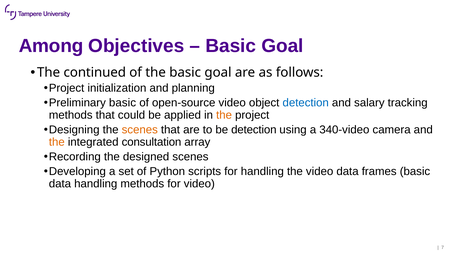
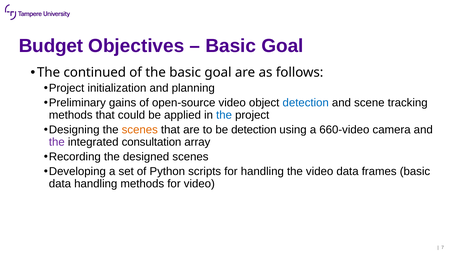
Among: Among -> Budget
Preliminary basic: basic -> gains
salary: salary -> scene
the at (224, 115) colour: orange -> blue
340-video: 340-video -> 660-video
the at (57, 142) colour: orange -> purple
